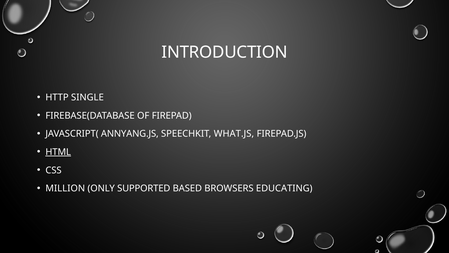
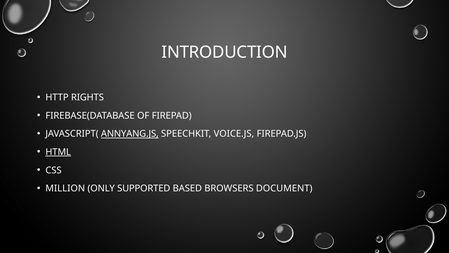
SINGLE: SINGLE -> RIGHTS
ANNYANG.JS underline: none -> present
WHAT.JS: WHAT.JS -> VOICE.JS
EDUCATING: EDUCATING -> DOCUMENT
